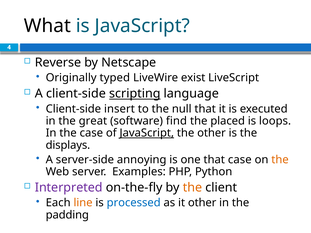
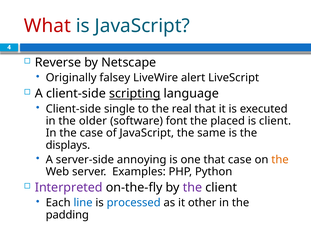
What colour: black -> red
typed: typed -> falsey
exist: exist -> alert
insert: insert -> single
null: null -> real
great: great -> older
find: find -> font
is loops: loops -> client
JavaScript at (147, 133) underline: present -> none
the other: other -> same
the at (192, 188) colour: orange -> purple
line colour: orange -> blue
